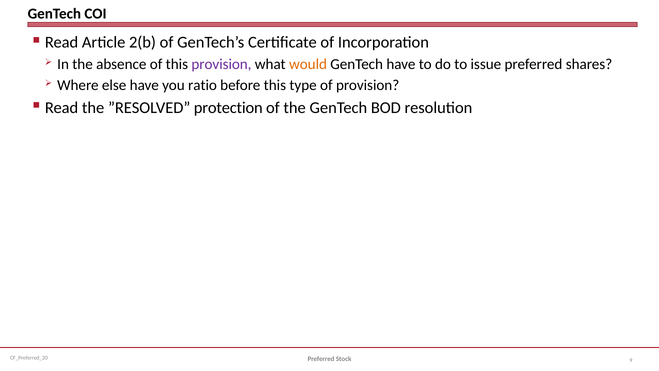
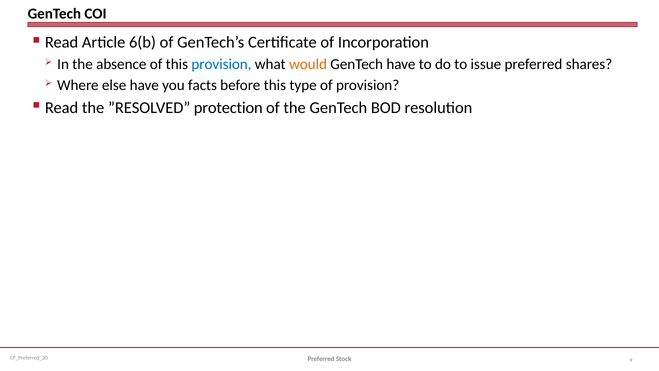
2(b: 2(b -> 6(b
provision at (221, 64) colour: purple -> blue
ratio: ratio -> facts
